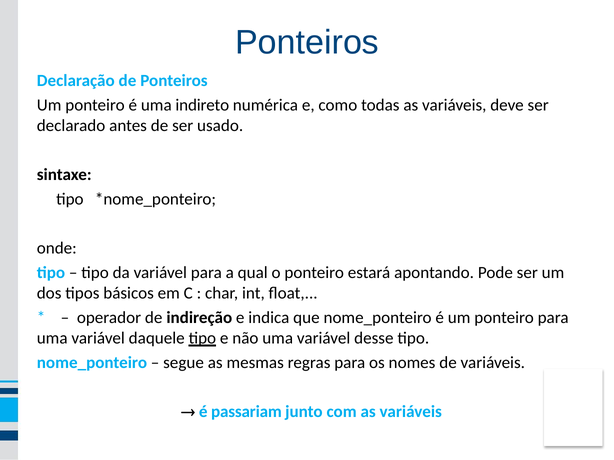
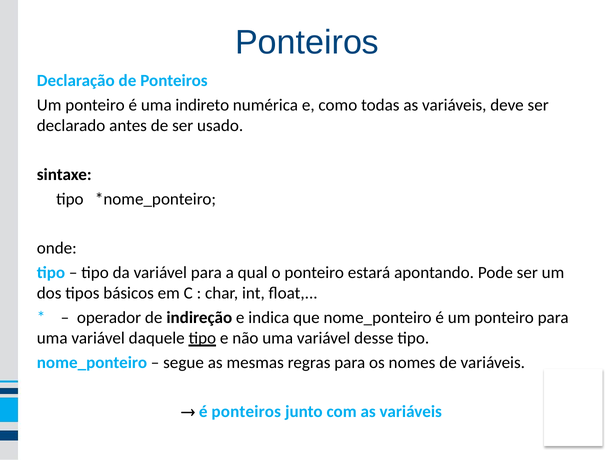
é passariam: passariam -> ponteiros
